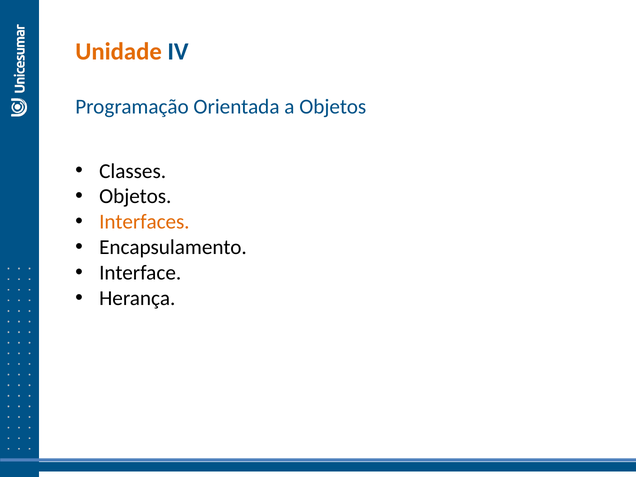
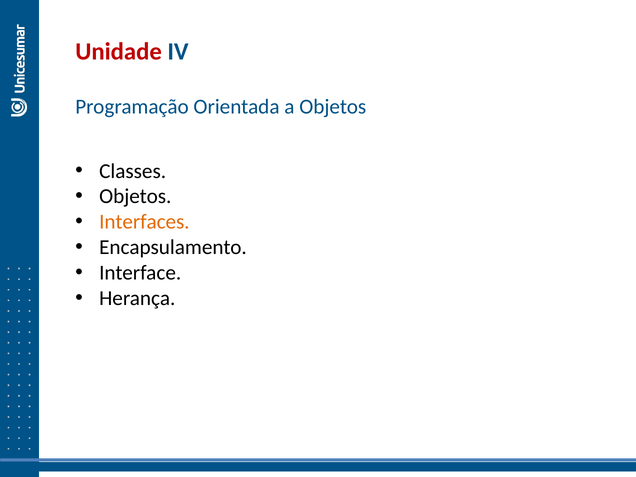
Unidade colour: orange -> red
